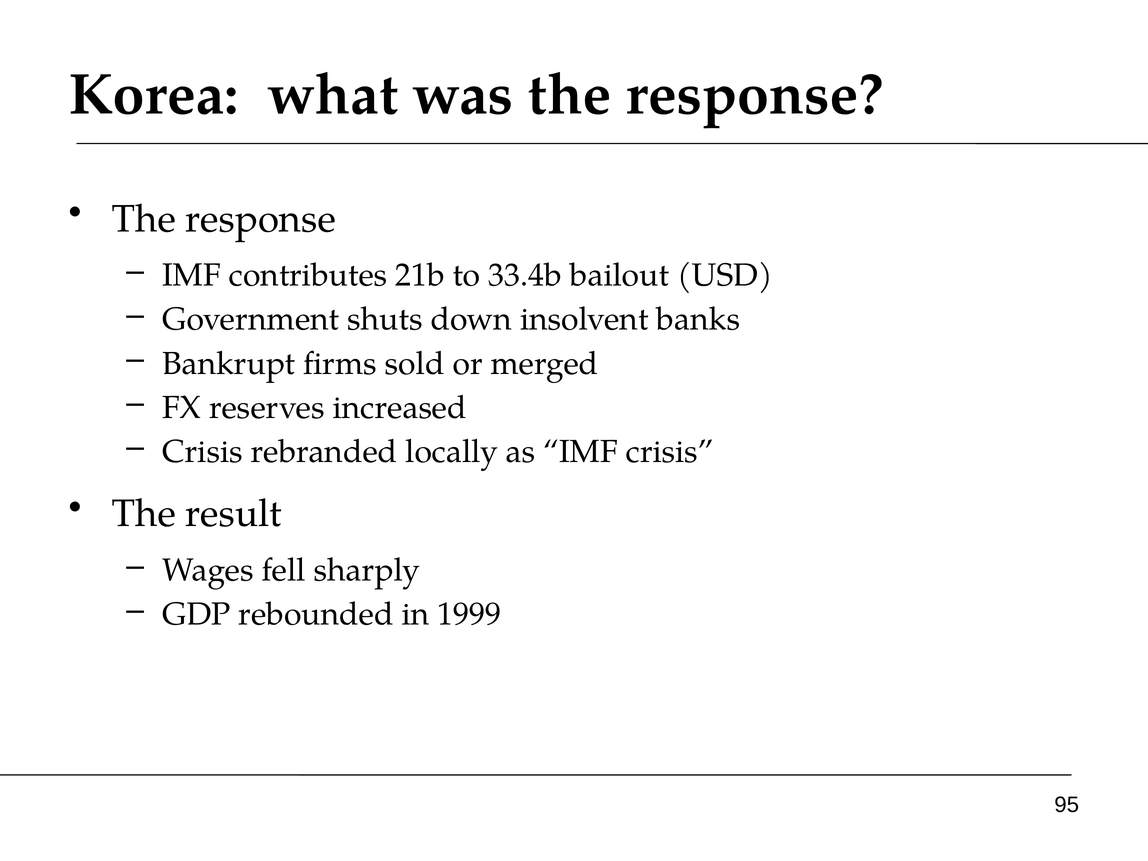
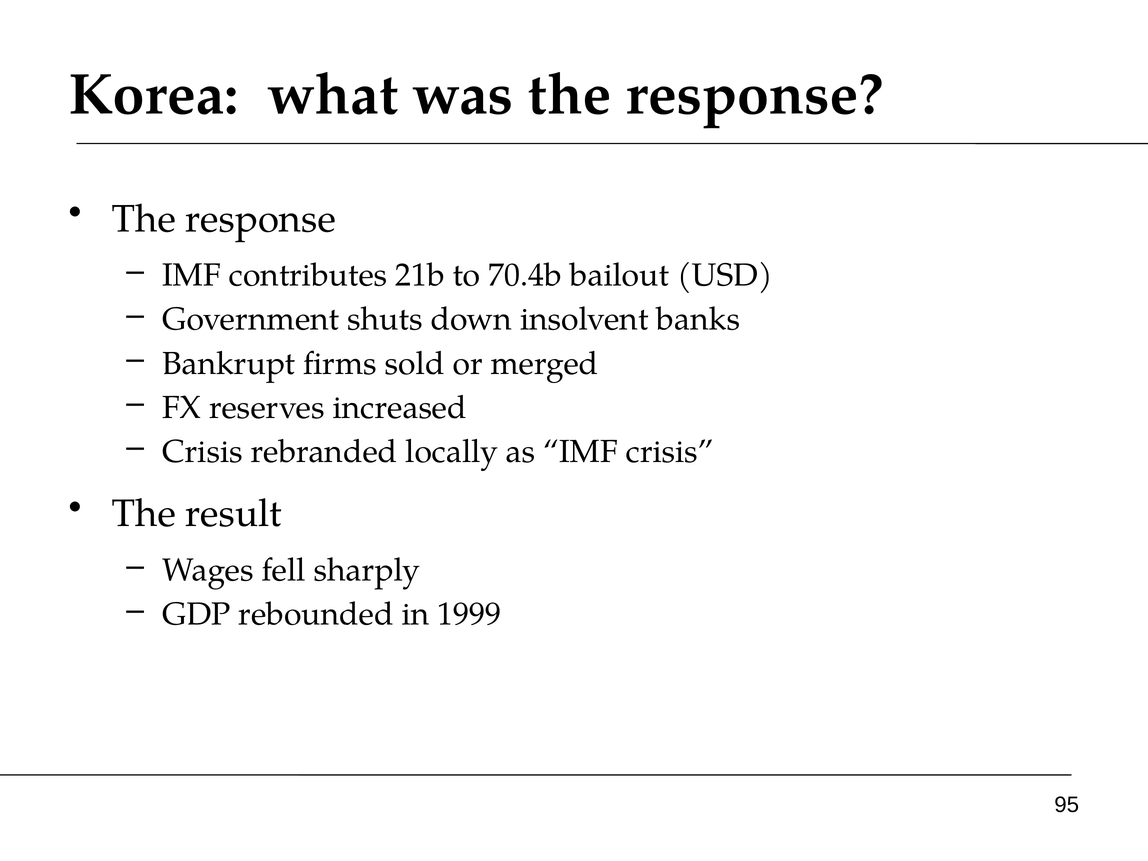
33.4b: 33.4b -> 70.4b
